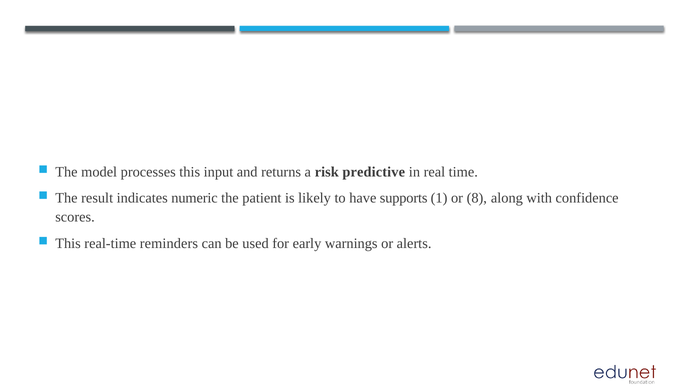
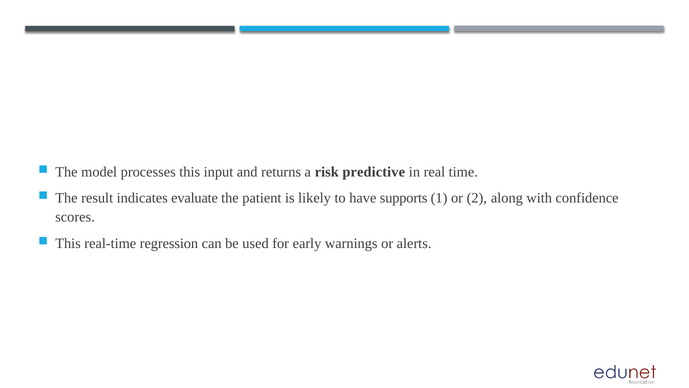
numeric: numeric -> evaluate
8: 8 -> 2
reminders: reminders -> regression
